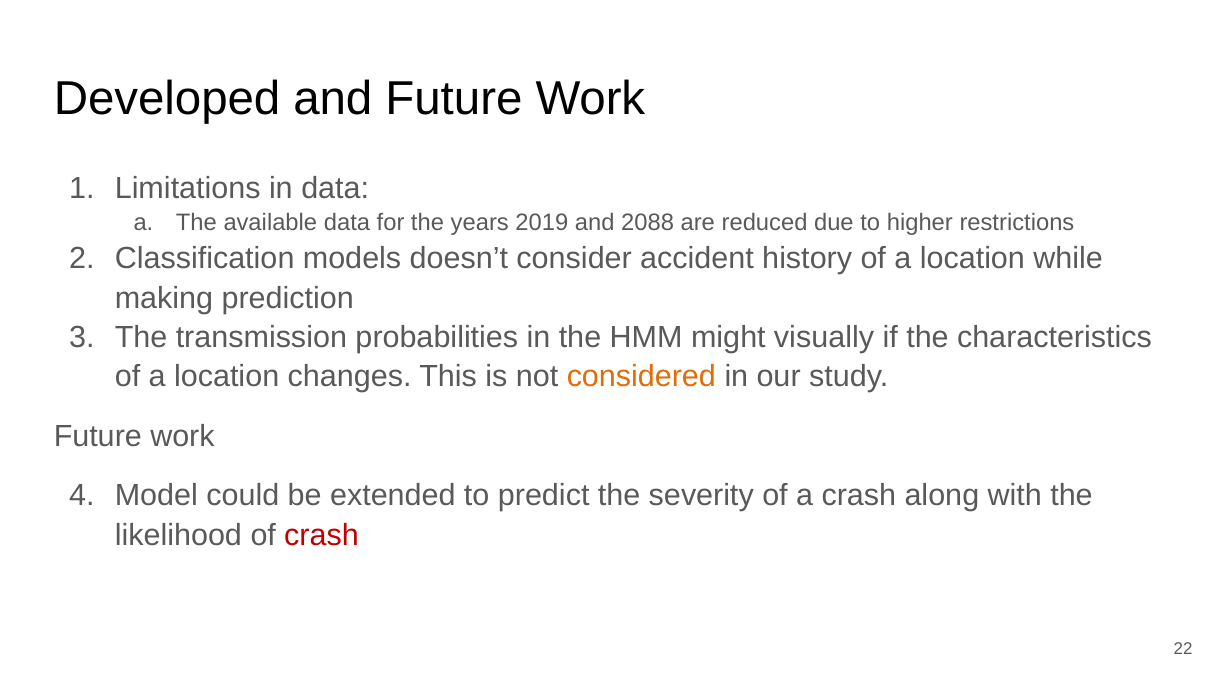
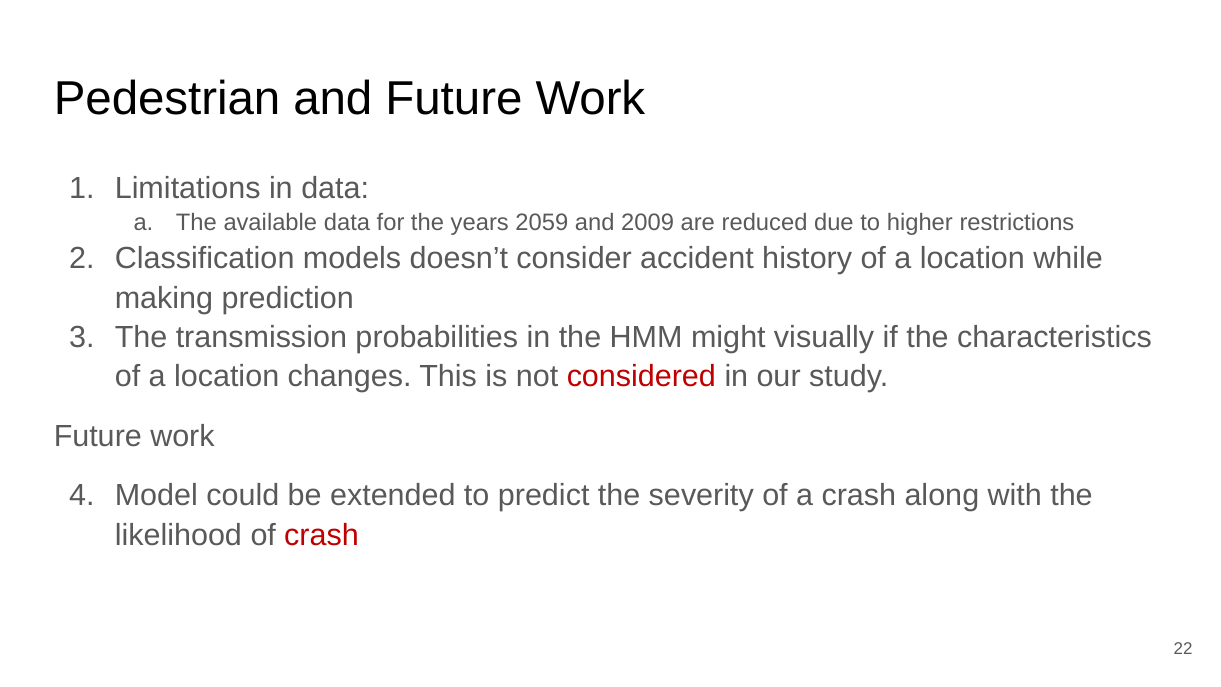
Developed: Developed -> Pedestrian
2019: 2019 -> 2059
2088: 2088 -> 2009
considered colour: orange -> red
